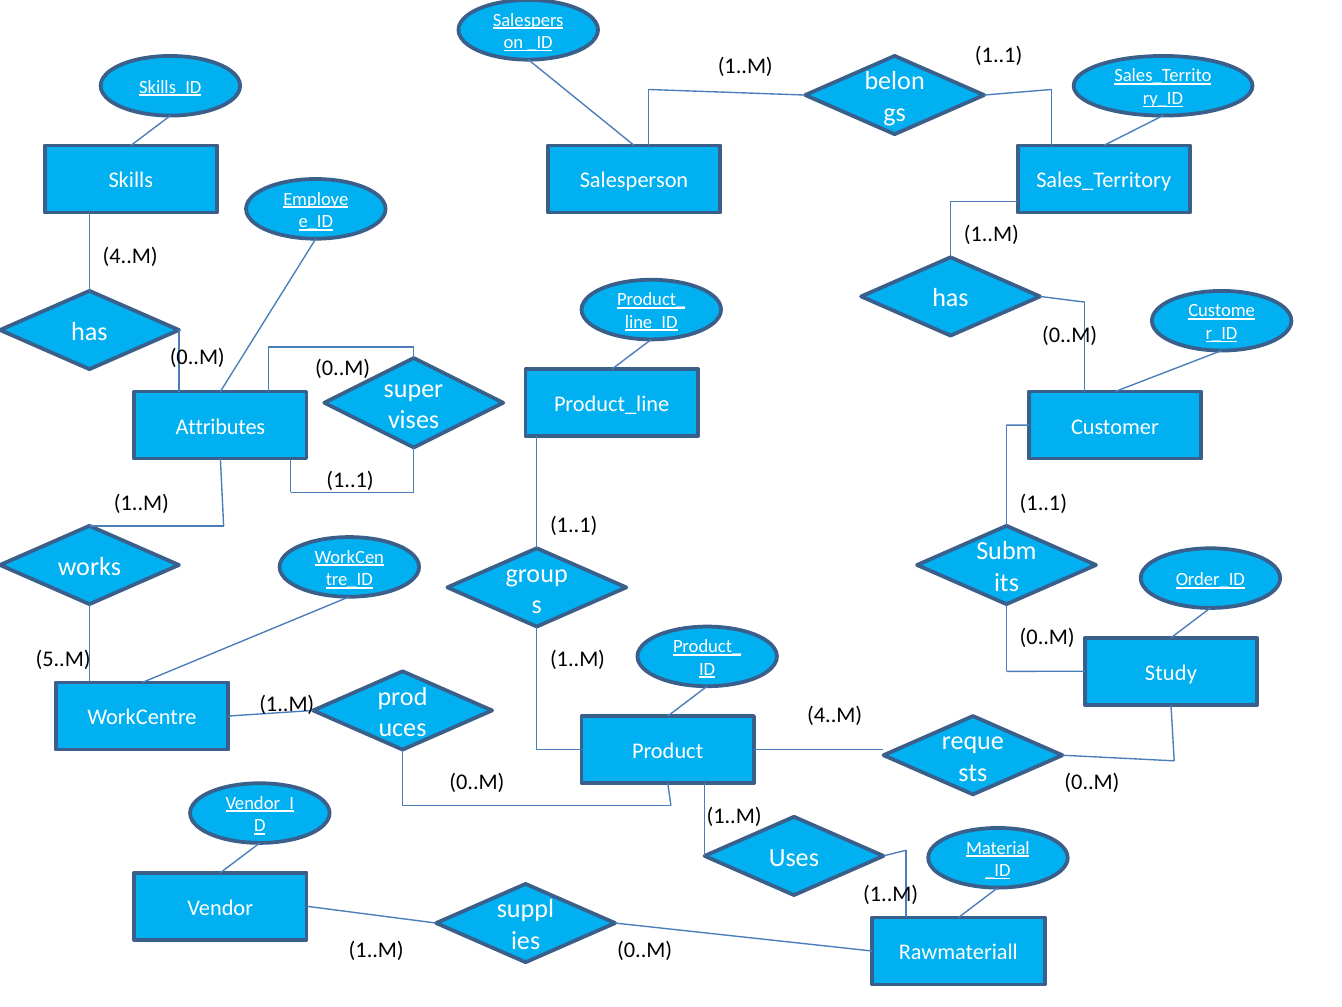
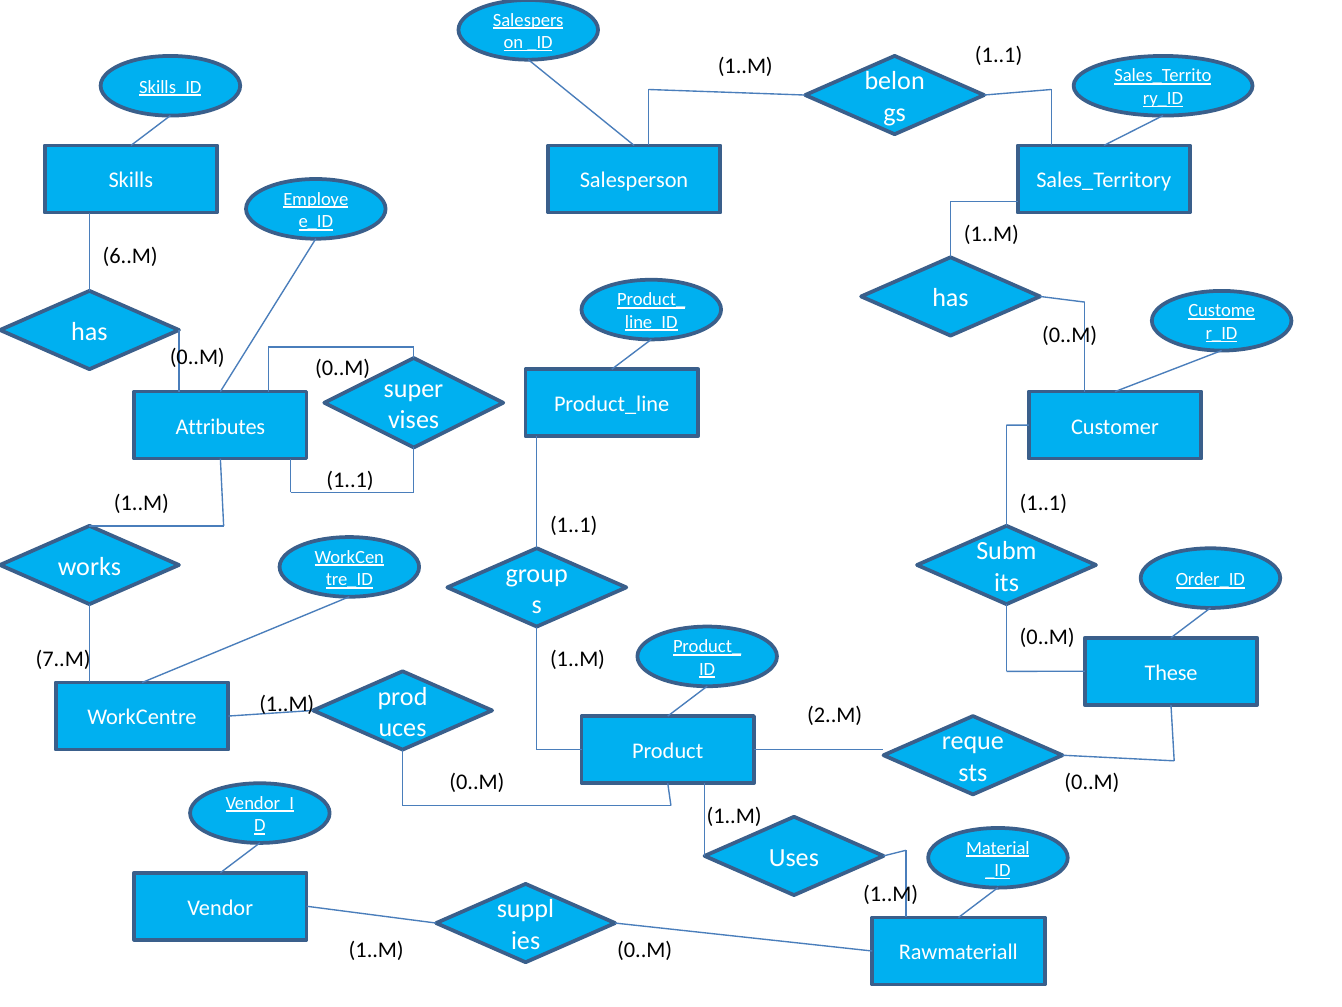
4..M at (130, 256): 4..M -> 6..M
5..M: 5..M -> 7..M
Study: Study -> These
4..M at (835, 715): 4..M -> 2..M
